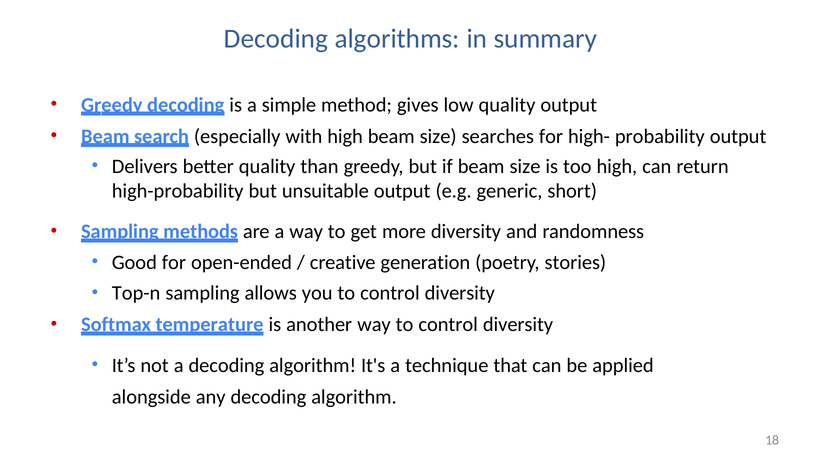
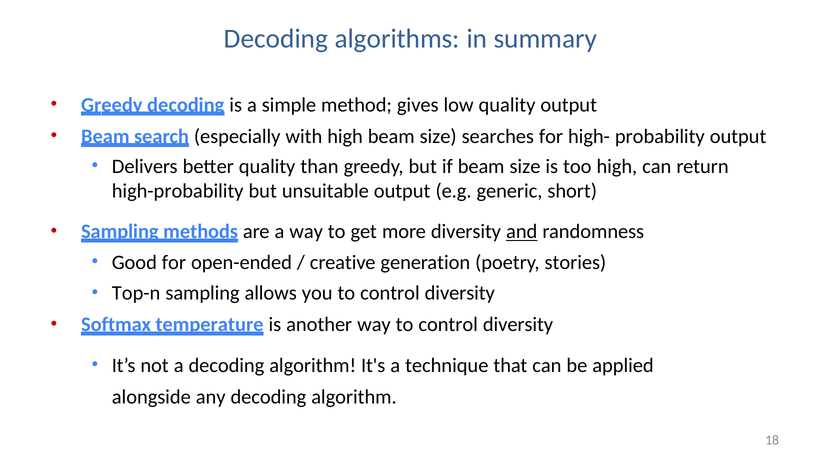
and underline: none -> present
